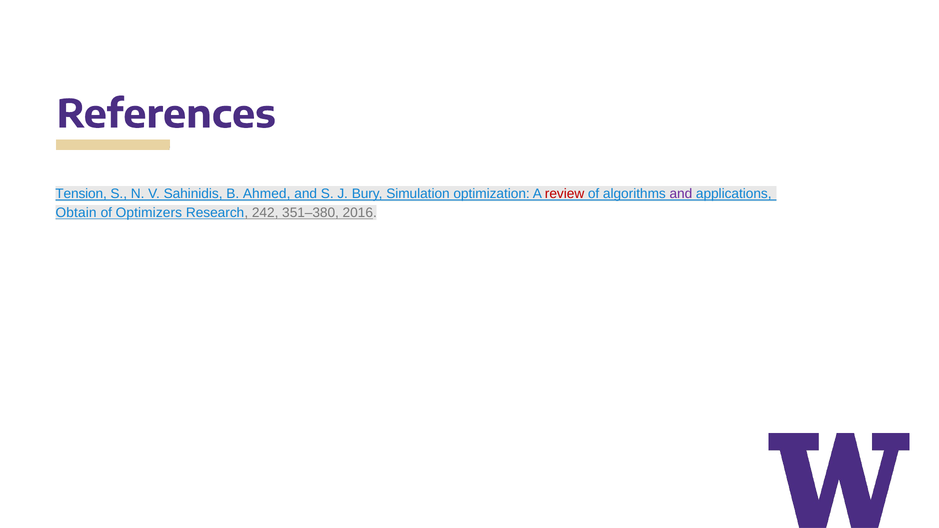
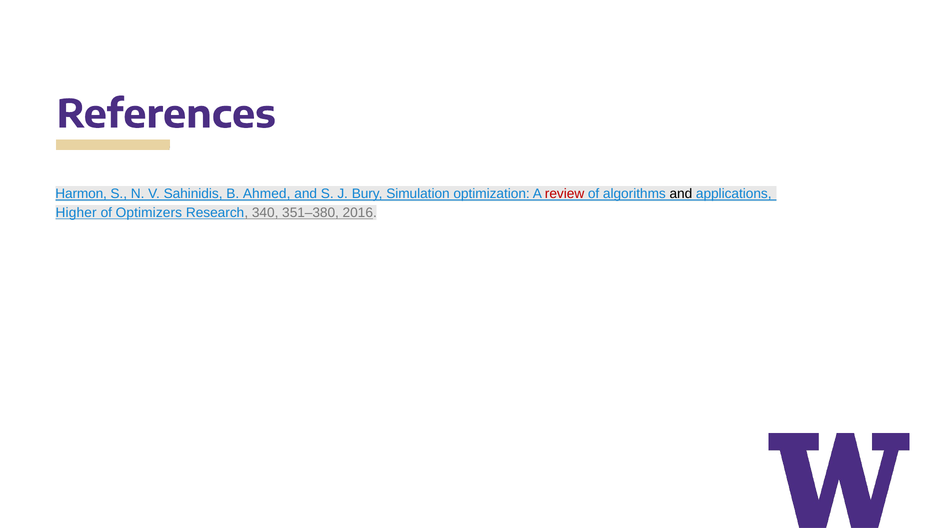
Tension: Tension -> Harmon
and at (681, 194) colour: purple -> black
Obtain: Obtain -> Higher
242: 242 -> 340
